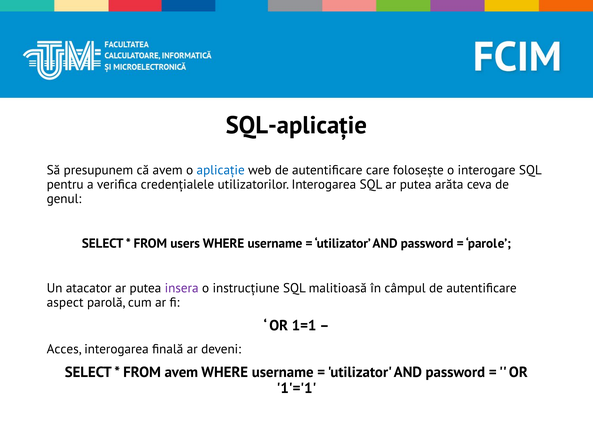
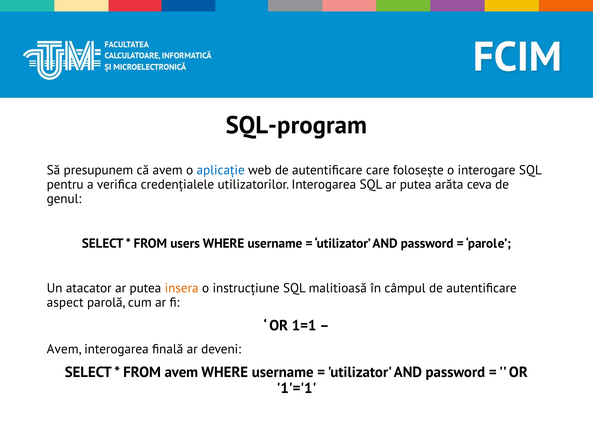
SQL-aplicație: SQL-aplicație -> SQL-program
insera colour: purple -> orange
Acces at (64, 350): Acces -> Avem
